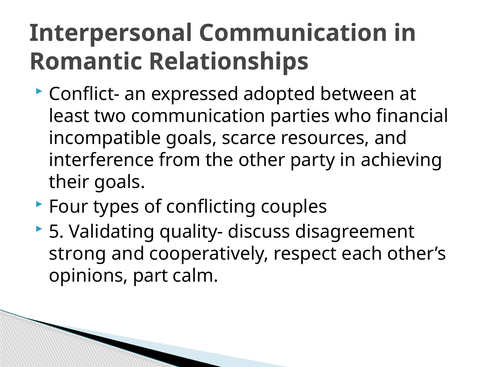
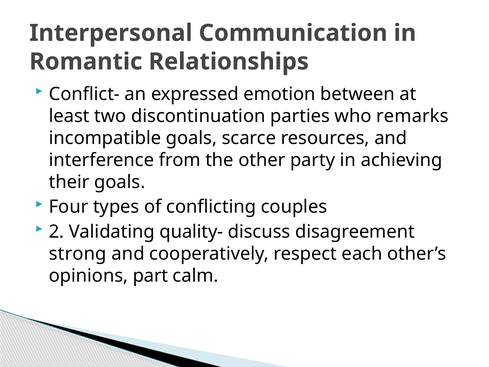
adopted: adopted -> emotion
two communication: communication -> discontinuation
financial: financial -> remarks
5: 5 -> 2
